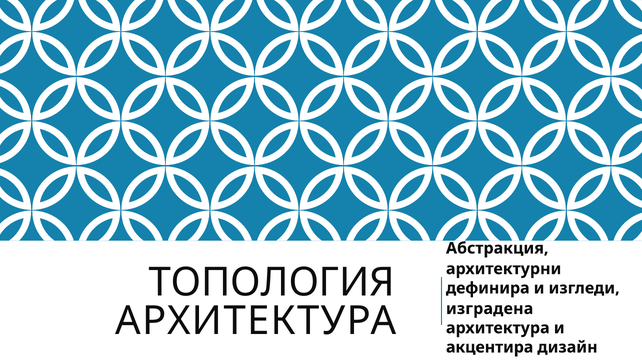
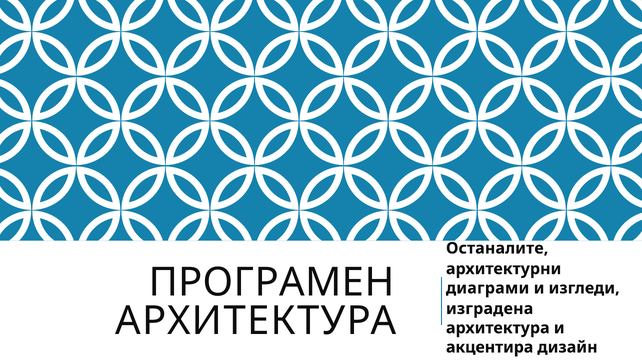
Абстракция: Абстракция -> Останалите
ТОПОЛОГИЯ: ТОПОЛОГИЯ -> ПРОГРАМЕН
дефинира: дефинира -> диаграми
